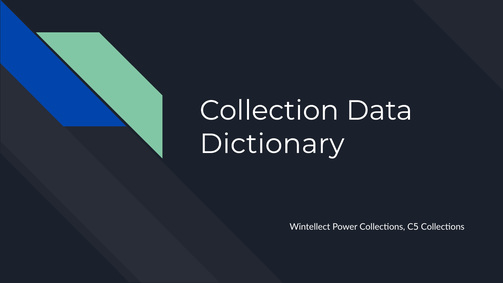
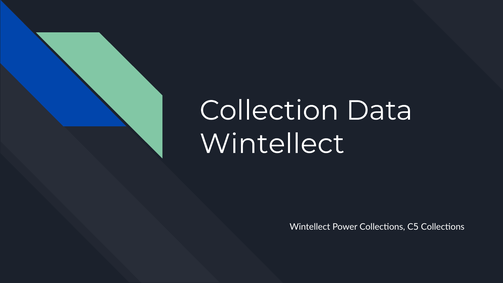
Dictionary at (272, 144): Dictionary -> Wintellect
